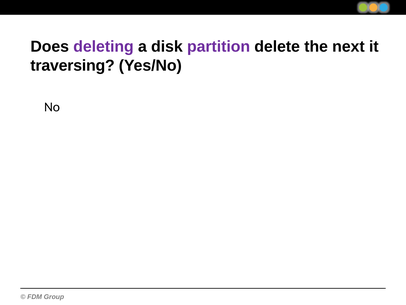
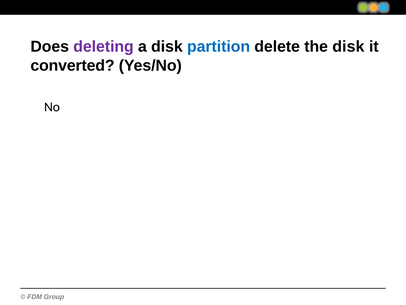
partition colour: purple -> blue
the next: next -> disk
traversing: traversing -> converted
